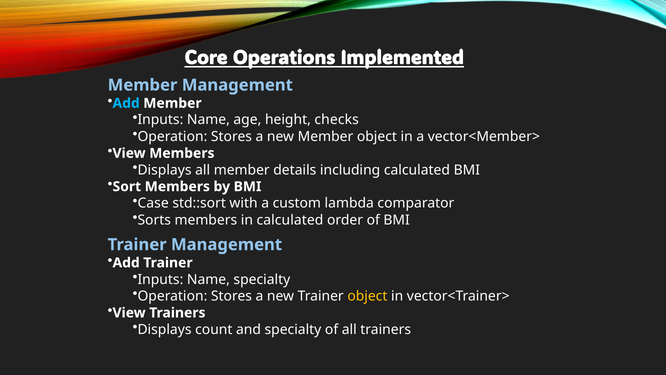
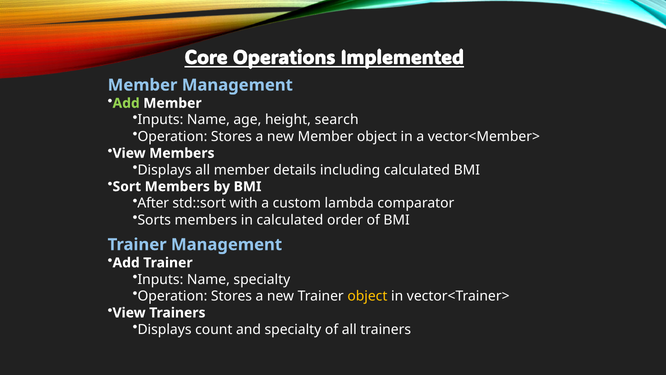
Add at (126, 103) colour: light blue -> light green
checks: checks -> search
Case: Case -> After
